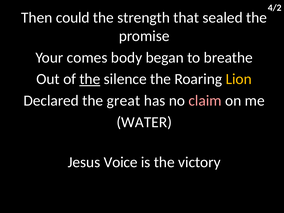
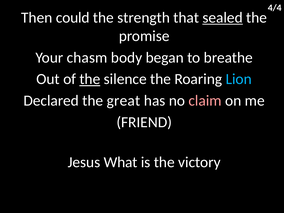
4/2: 4/2 -> 4/4
sealed underline: none -> present
comes: comes -> chasm
Lion colour: yellow -> light blue
WATER: WATER -> FRIEND
Voice: Voice -> What
